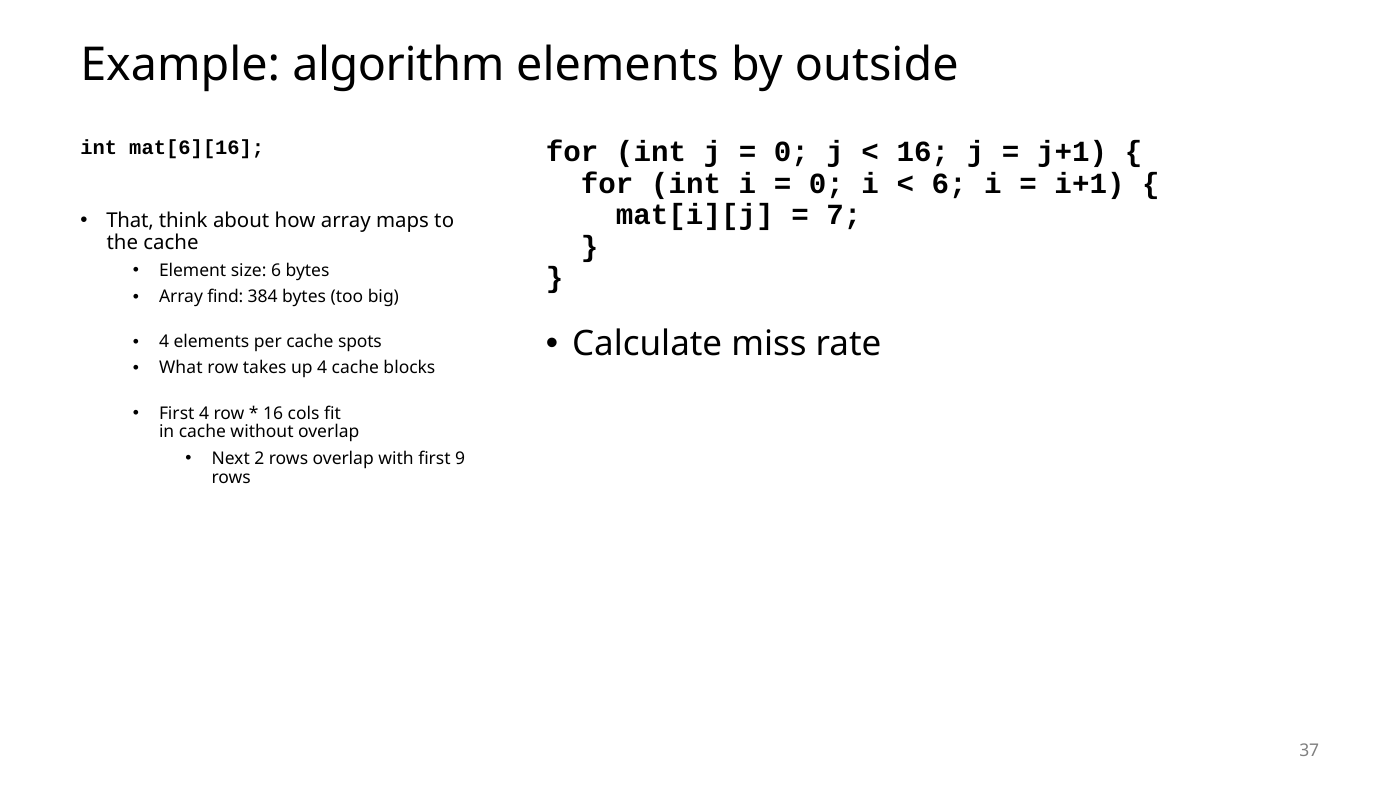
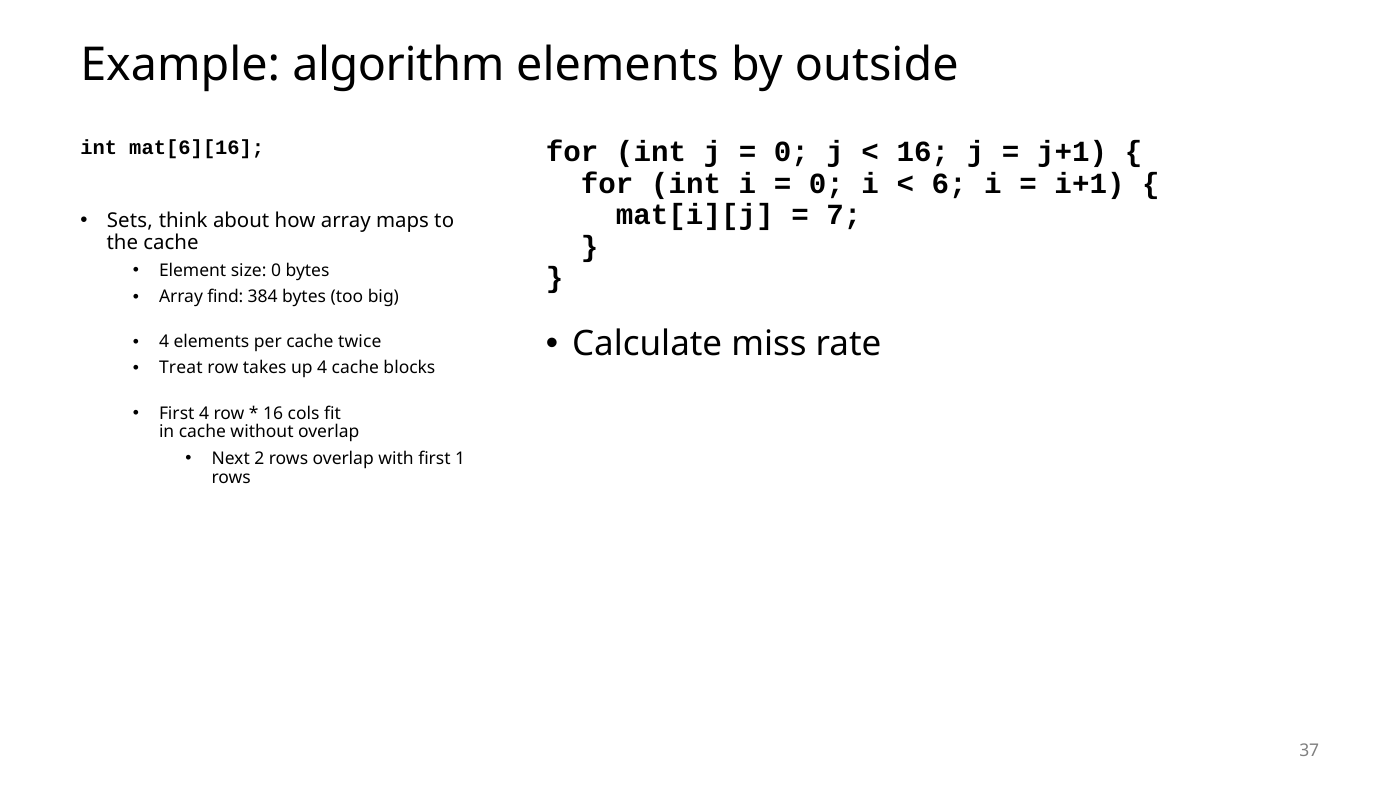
That: That -> Sets
size 6: 6 -> 0
spots: spots -> twice
What: What -> Treat
9: 9 -> 1
